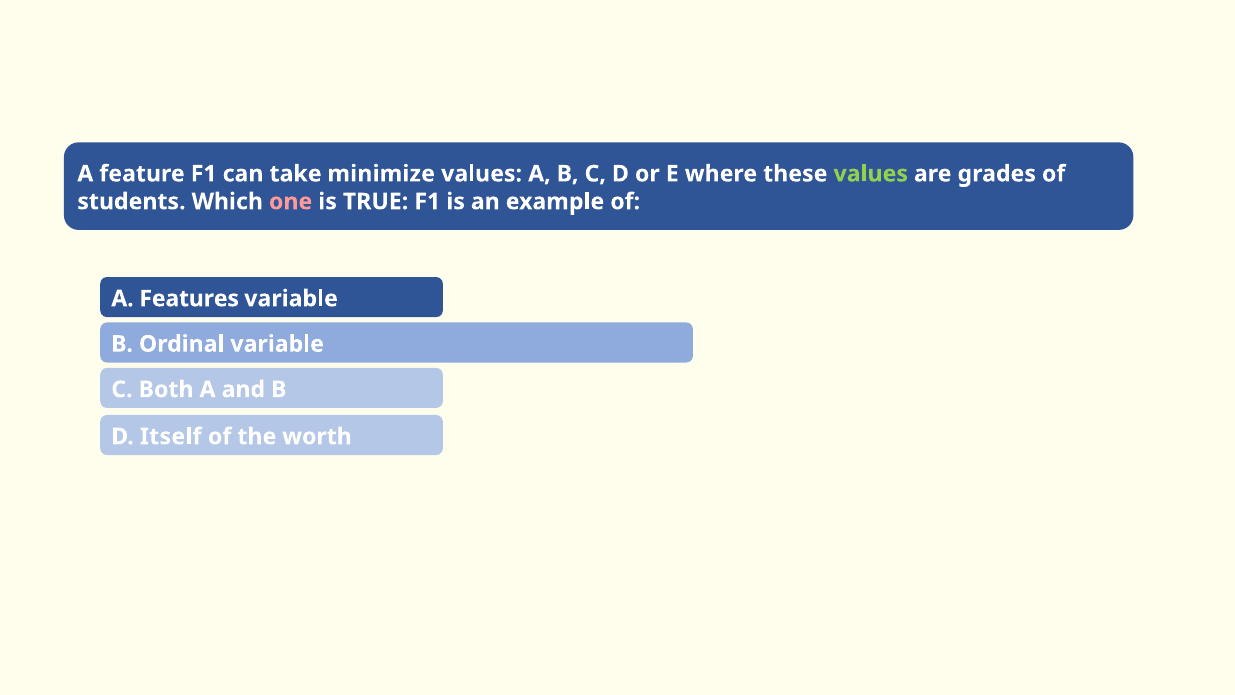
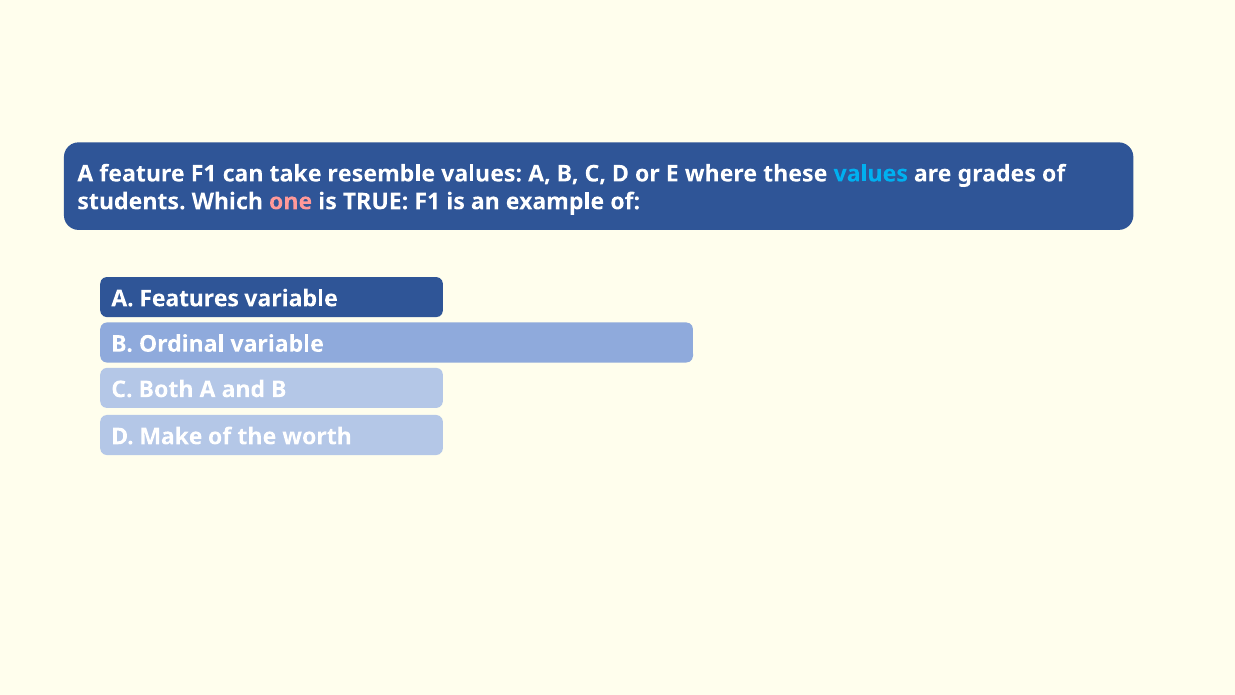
minimize: minimize -> resemble
values at (871, 174) colour: light green -> light blue
Itself: Itself -> Make
